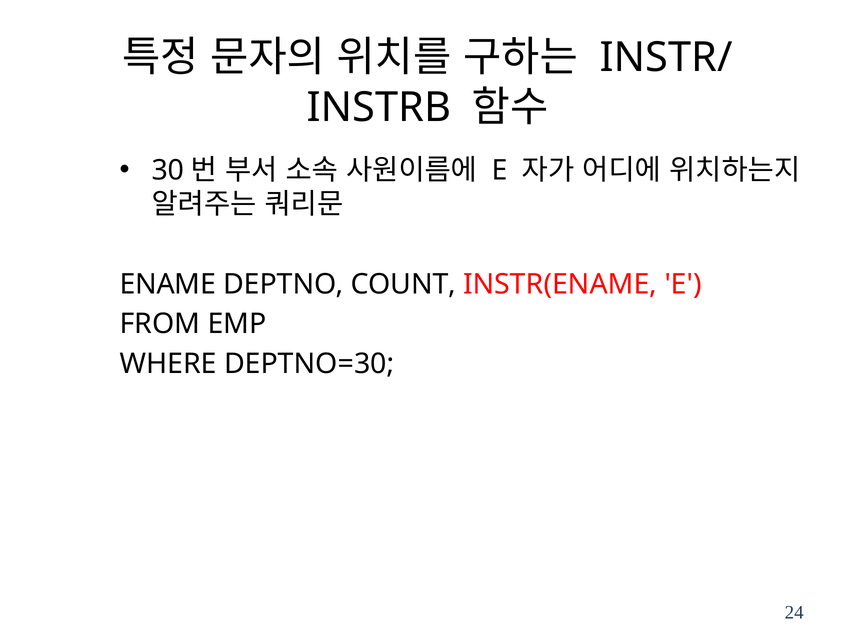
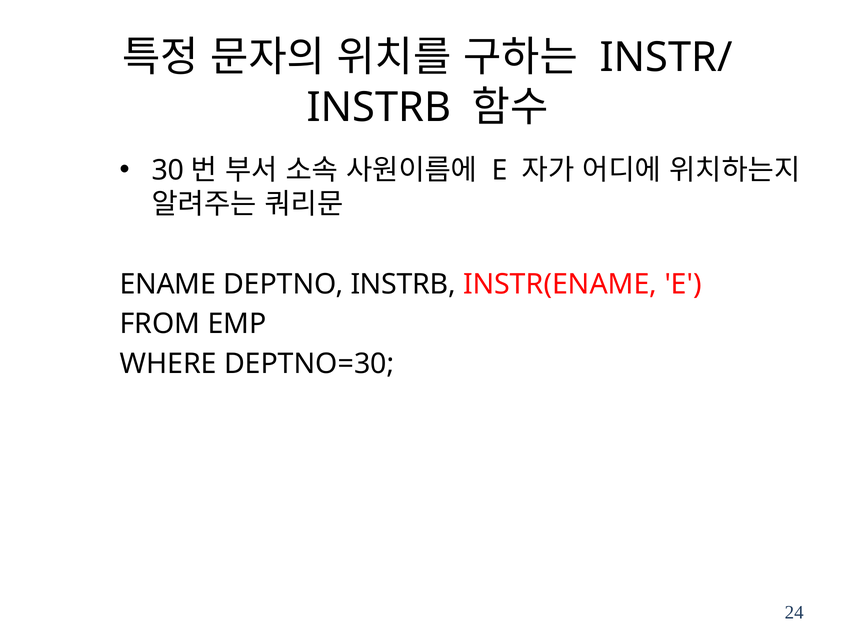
DEPTNO COUNT: COUNT -> INSTRB
